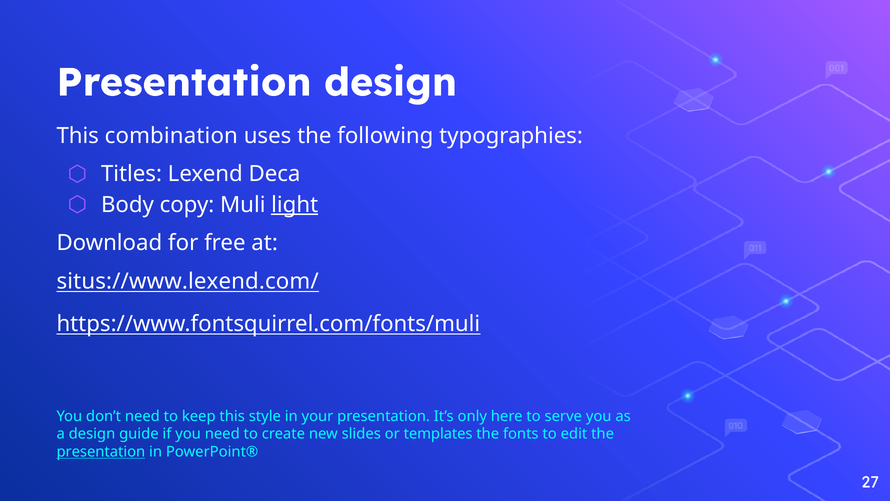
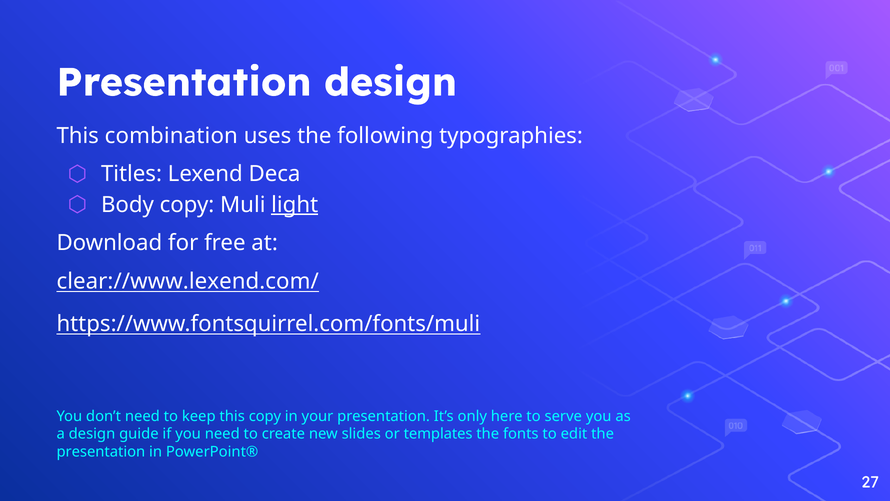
situs://www.lexend.com/: situs://www.lexend.com/ -> clear://www.lexend.com/
this style: style -> copy
presentation at (101, 452) underline: present -> none
